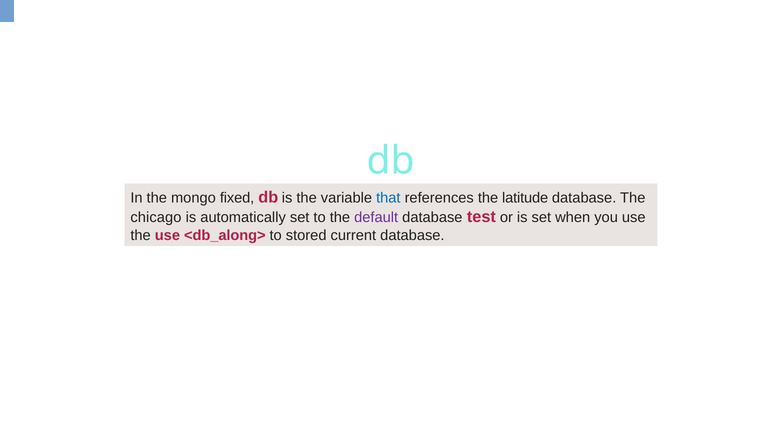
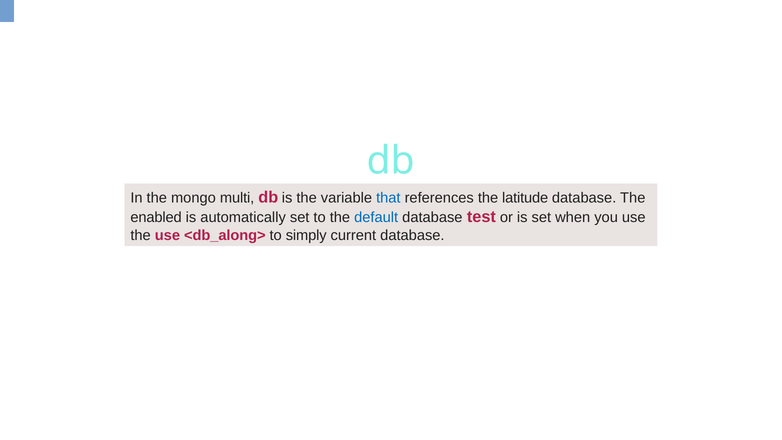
fixed: fixed -> multi
chicago: chicago -> enabled
default colour: purple -> blue
stored: stored -> simply
